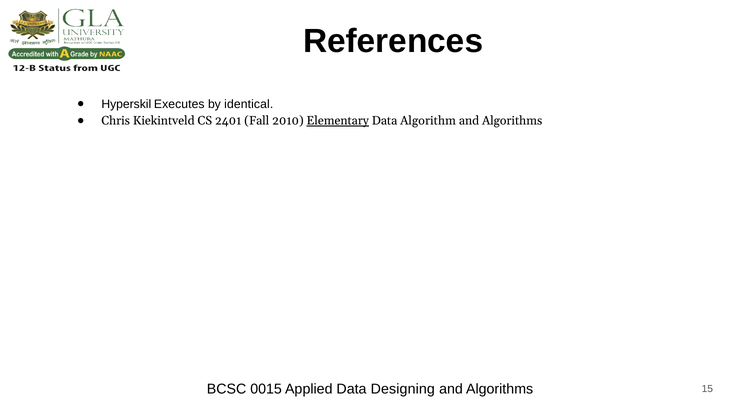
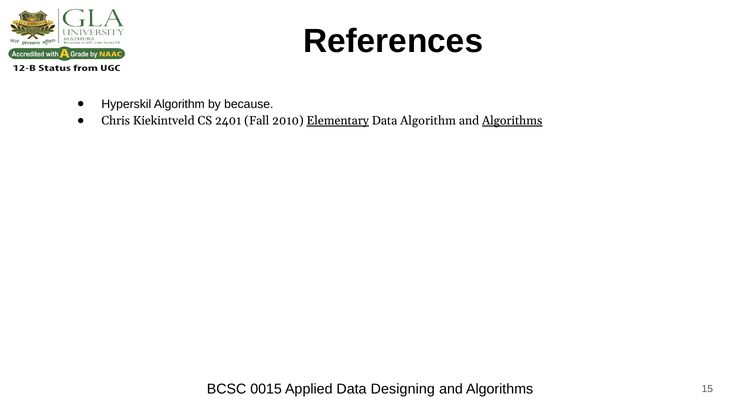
Hyperskil Executes: Executes -> Algorithm
identical: identical -> because
Algorithms at (512, 121) underline: none -> present
